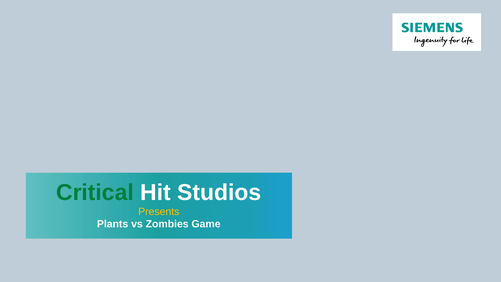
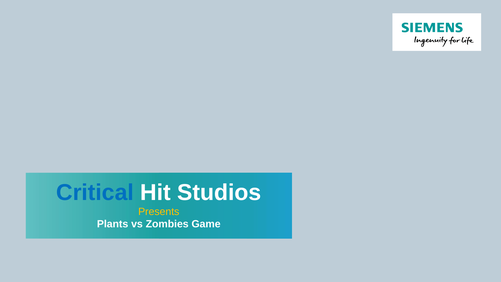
Critical colour: green -> blue
